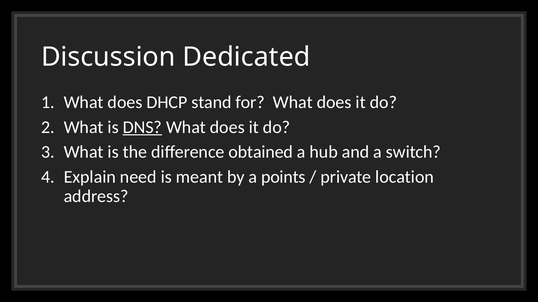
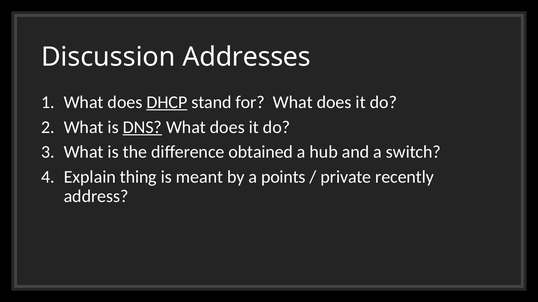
Dedicated: Dedicated -> Addresses
DHCP underline: none -> present
need: need -> thing
location: location -> recently
